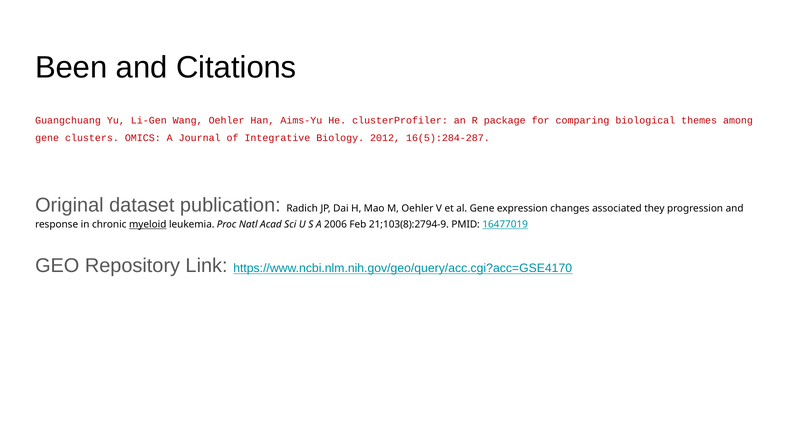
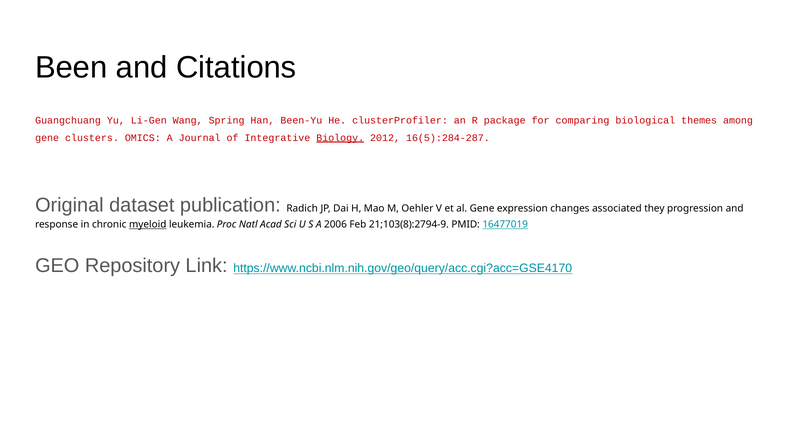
Wang Oehler: Oehler -> Spring
Aims-Yu: Aims-Yu -> Been-Yu
Biology underline: none -> present
